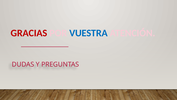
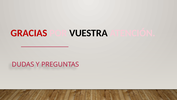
VUESTRA colour: blue -> black
